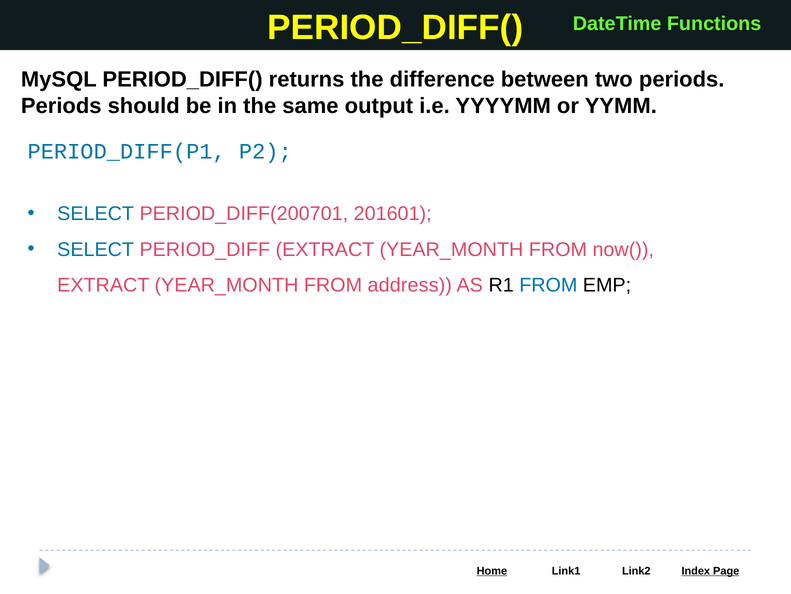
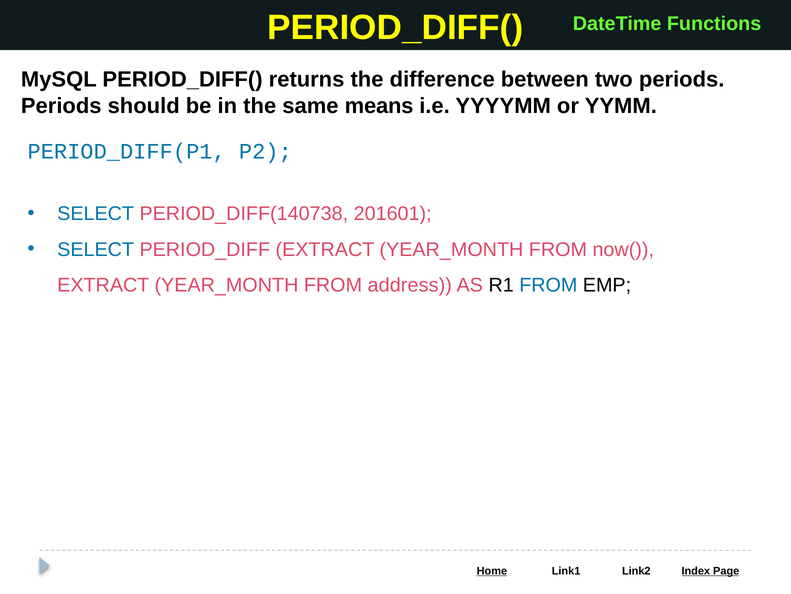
output: output -> means
PERIOD_DIFF(200701: PERIOD_DIFF(200701 -> PERIOD_DIFF(140738
